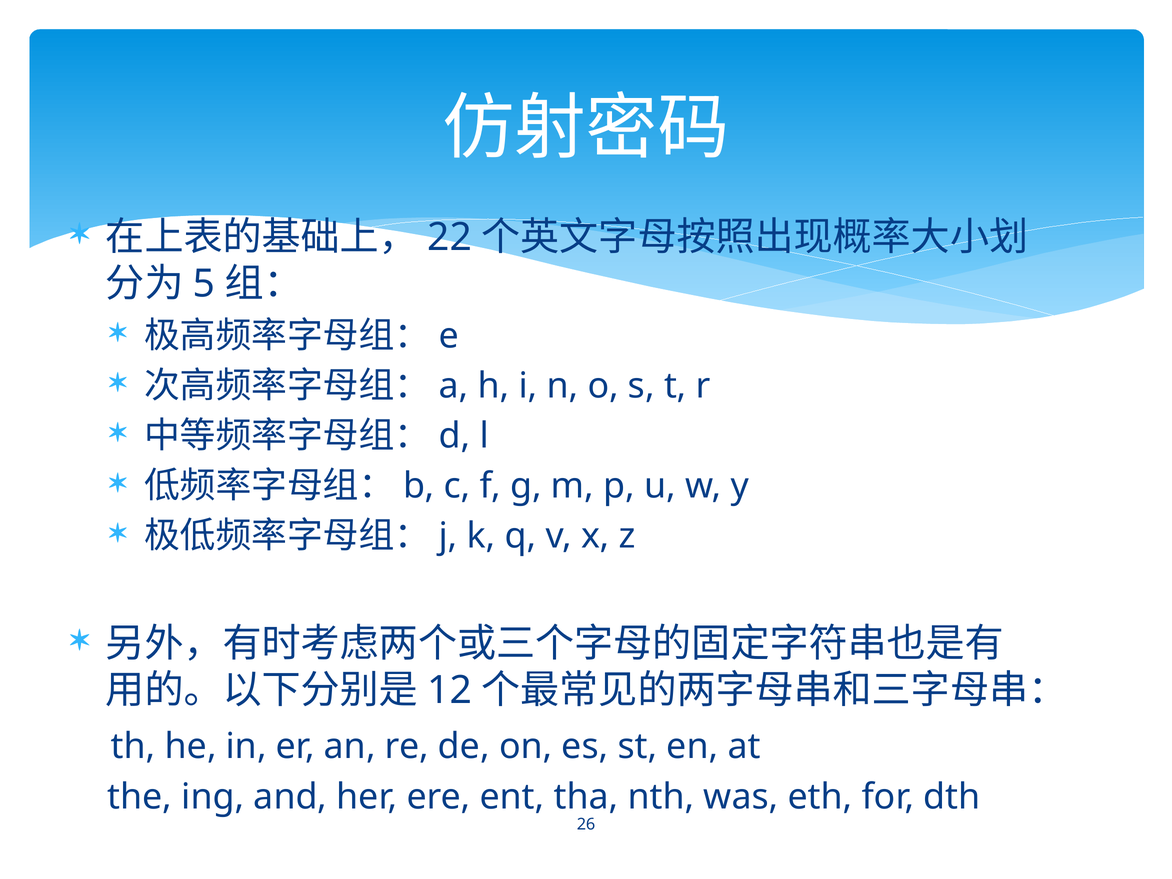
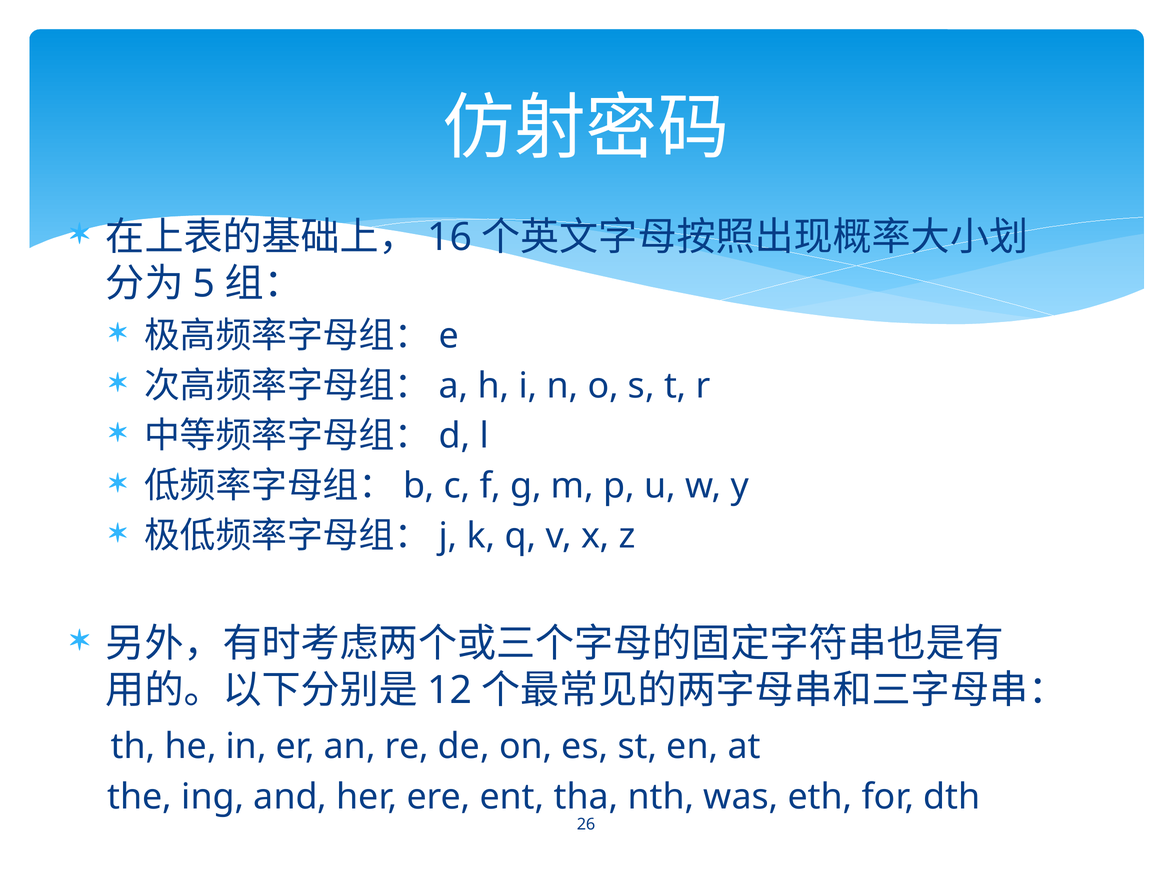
22: 22 -> 16
